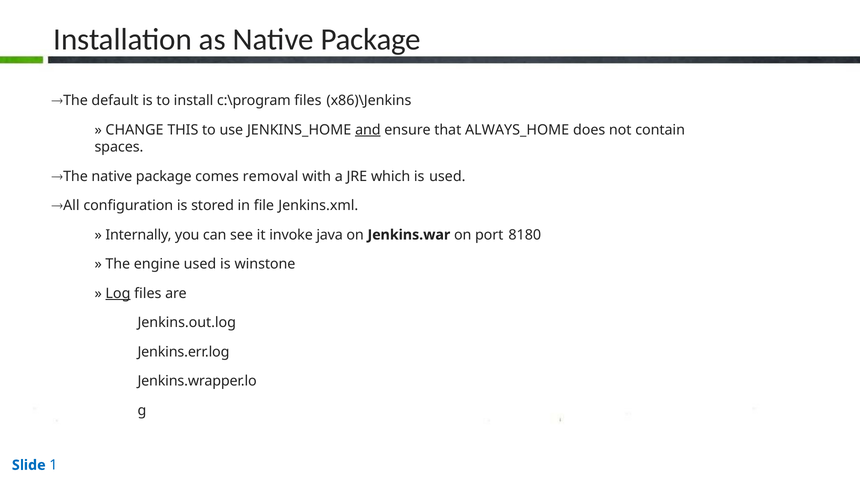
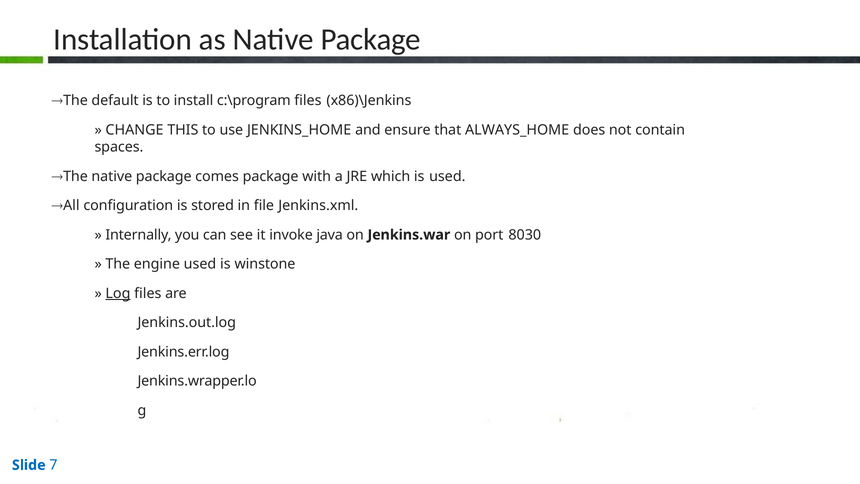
and underline: present -> none
comes removal: removal -> package
8180: 8180 -> 8030
1: 1 -> 7
